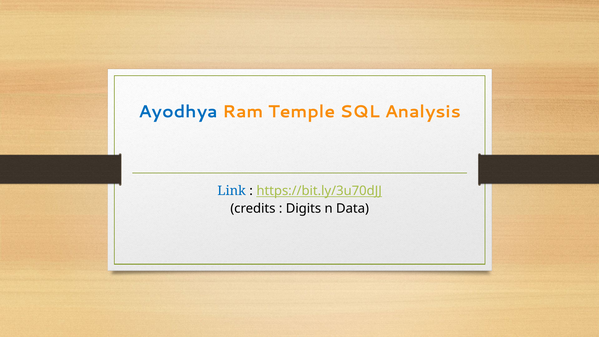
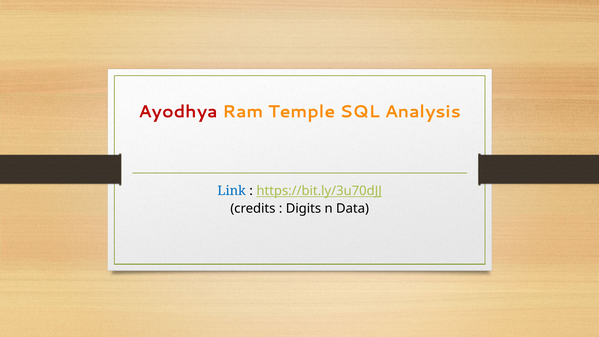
Ayodhya colour: blue -> red
